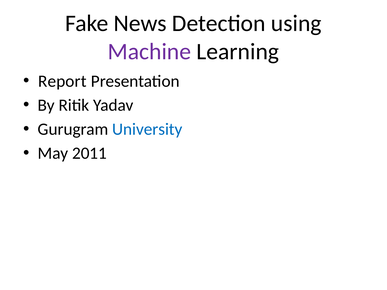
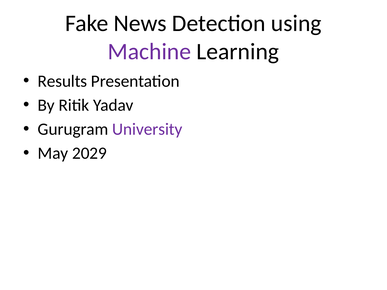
Report: Report -> Results
University colour: blue -> purple
2011: 2011 -> 2029
